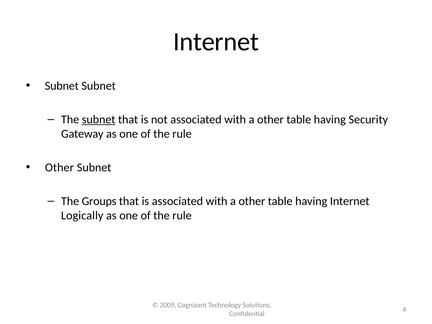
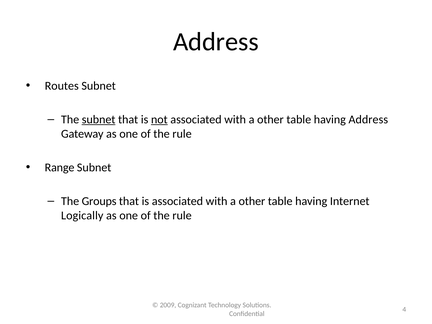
Internet at (216, 42): Internet -> Address
Subnet at (62, 86): Subnet -> Routes
not underline: none -> present
having Security: Security -> Address
Other at (59, 168): Other -> Range
